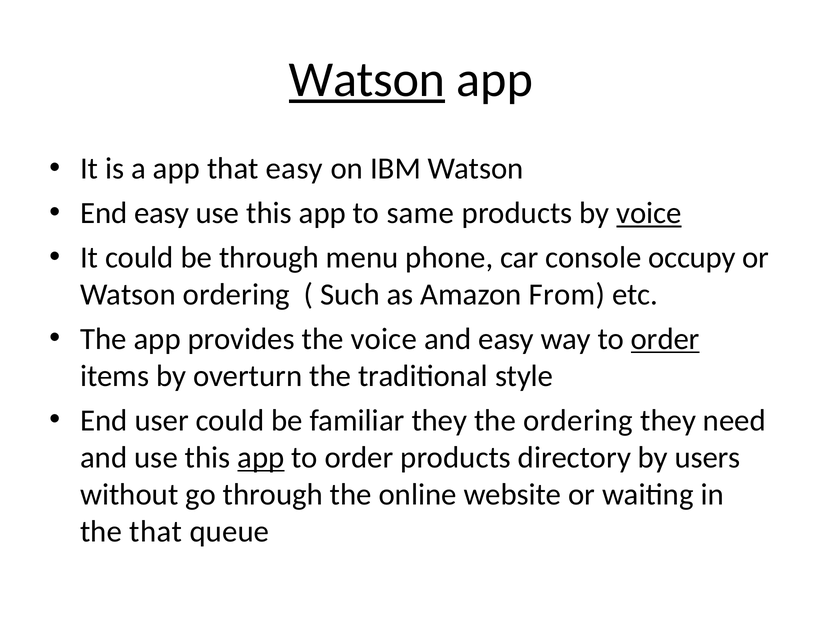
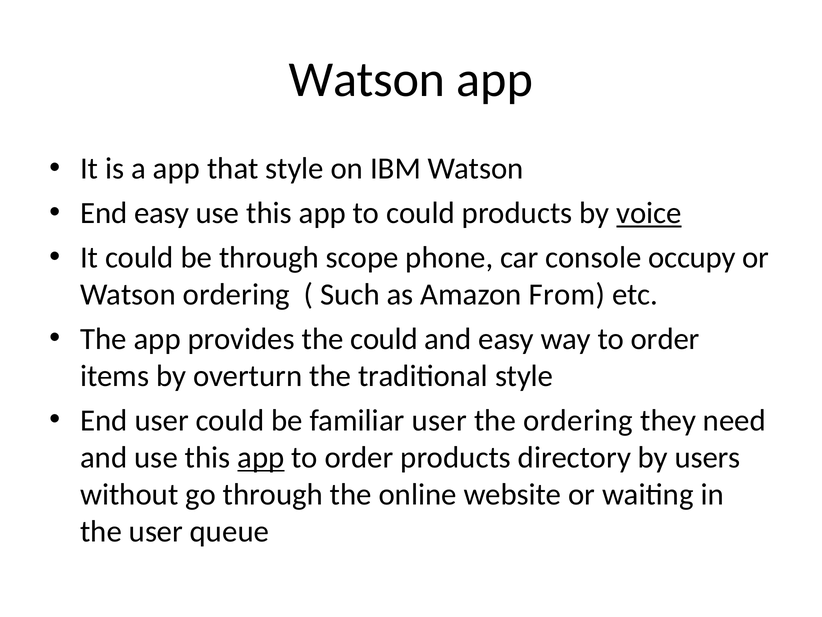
Watson at (367, 80) underline: present -> none
that easy: easy -> style
to same: same -> could
menu: menu -> scope
the voice: voice -> could
order at (665, 339) underline: present -> none
familiar they: they -> user
the that: that -> user
